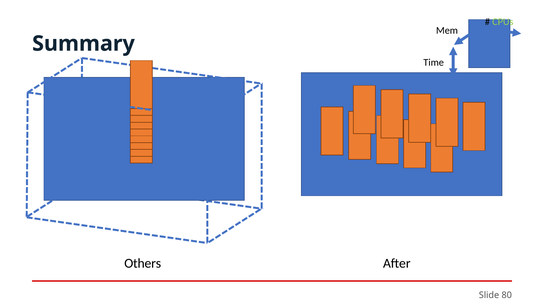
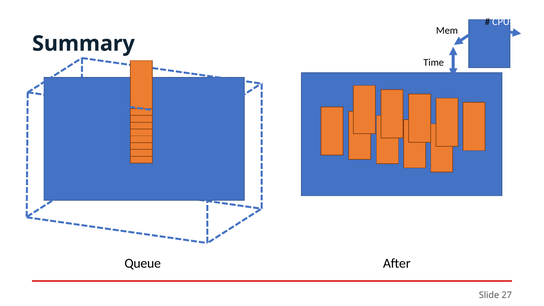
CPUs colour: light green -> white
Others: Others -> Queue
80: 80 -> 27
